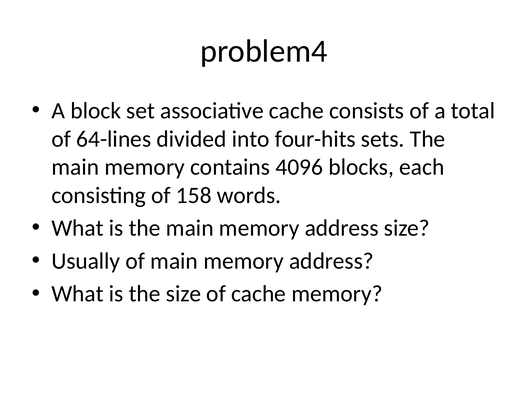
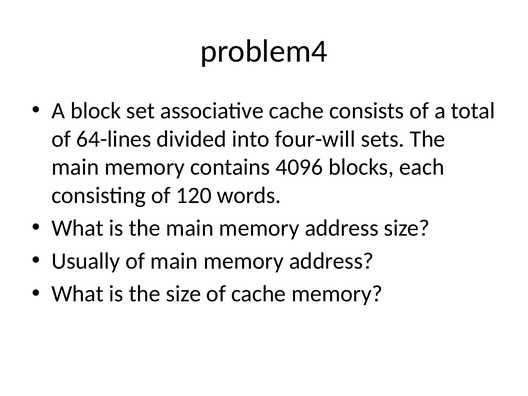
four-hits: four-hits -> four-will
158: 158 -> 120
